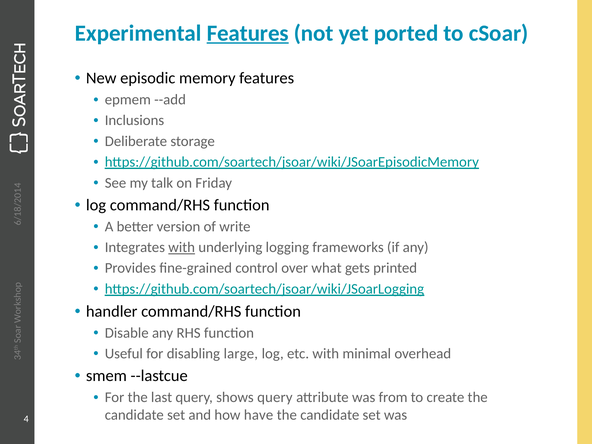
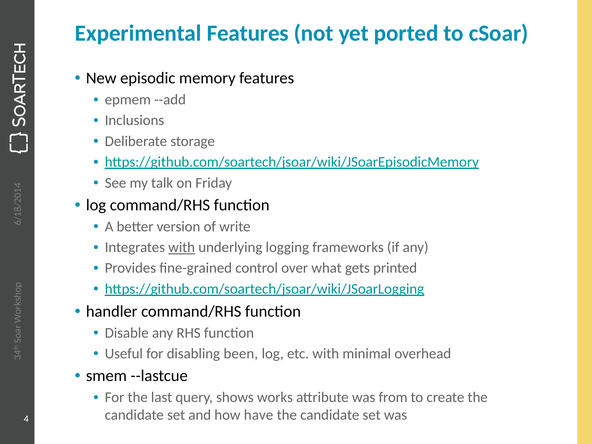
Features at (248, 33) underline: present -> none
large: large -> been
shows query: query -> works
